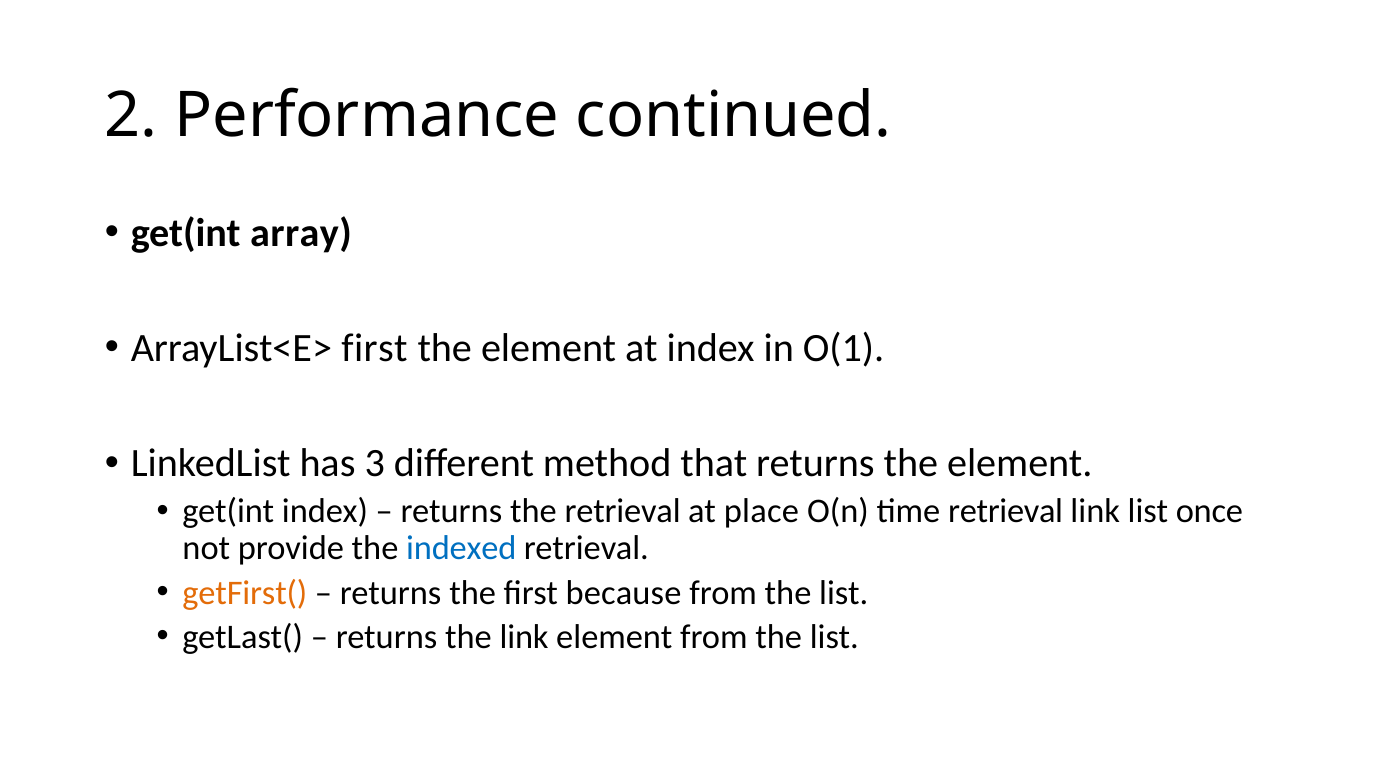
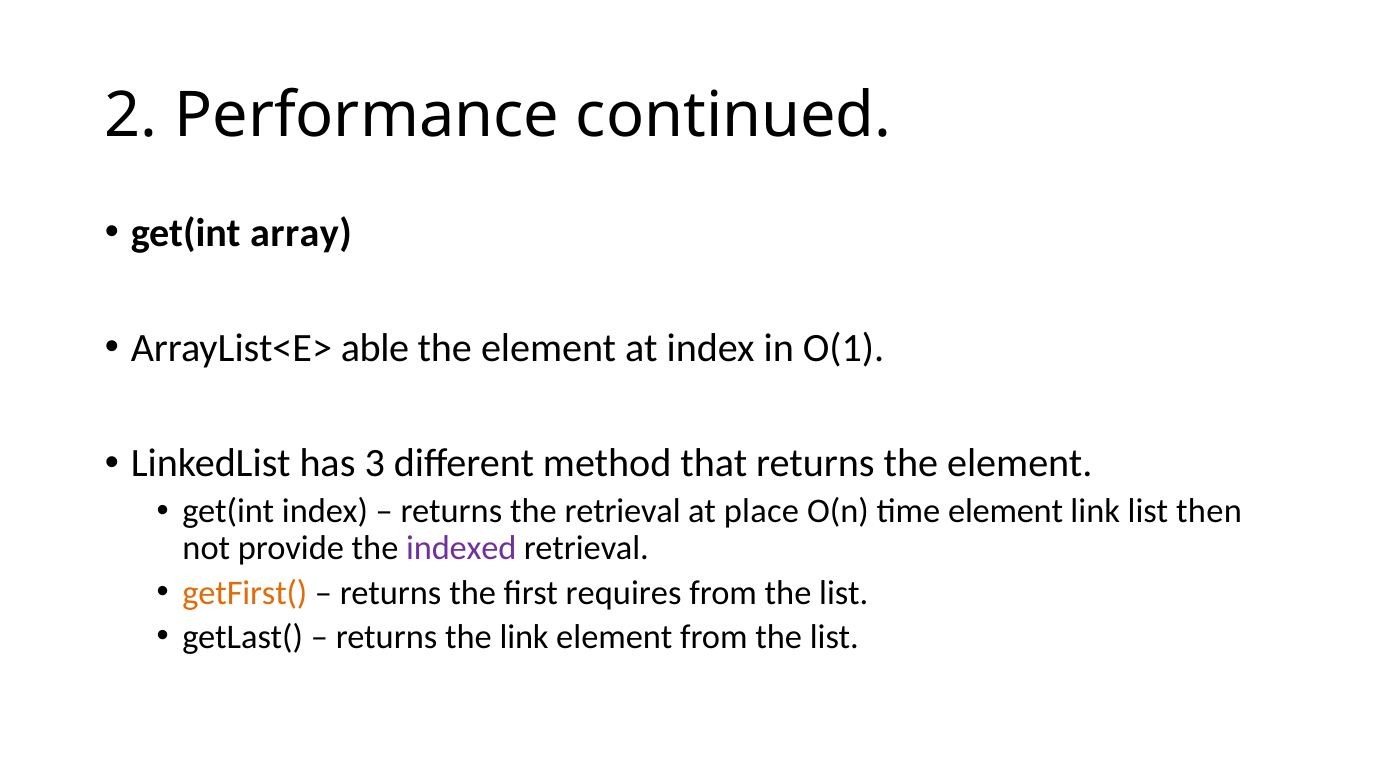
ArrayList<E> first: first -> able
time retrieval: retrieval -> element
once: once -> then
indexed colour: blue -> purple
because: because -> requires
